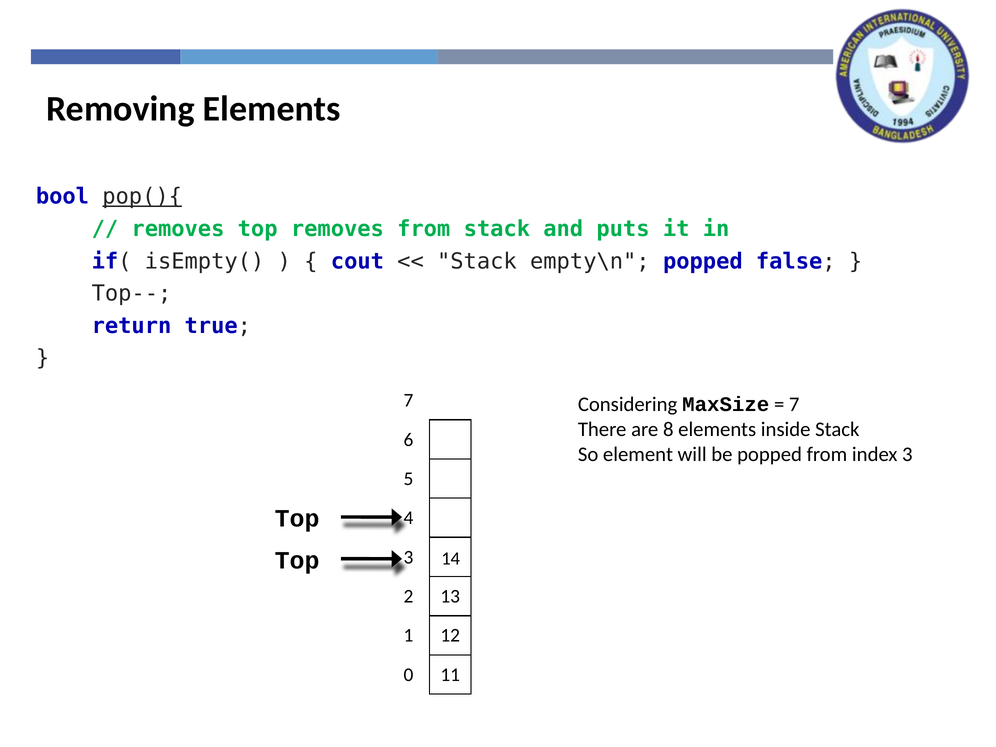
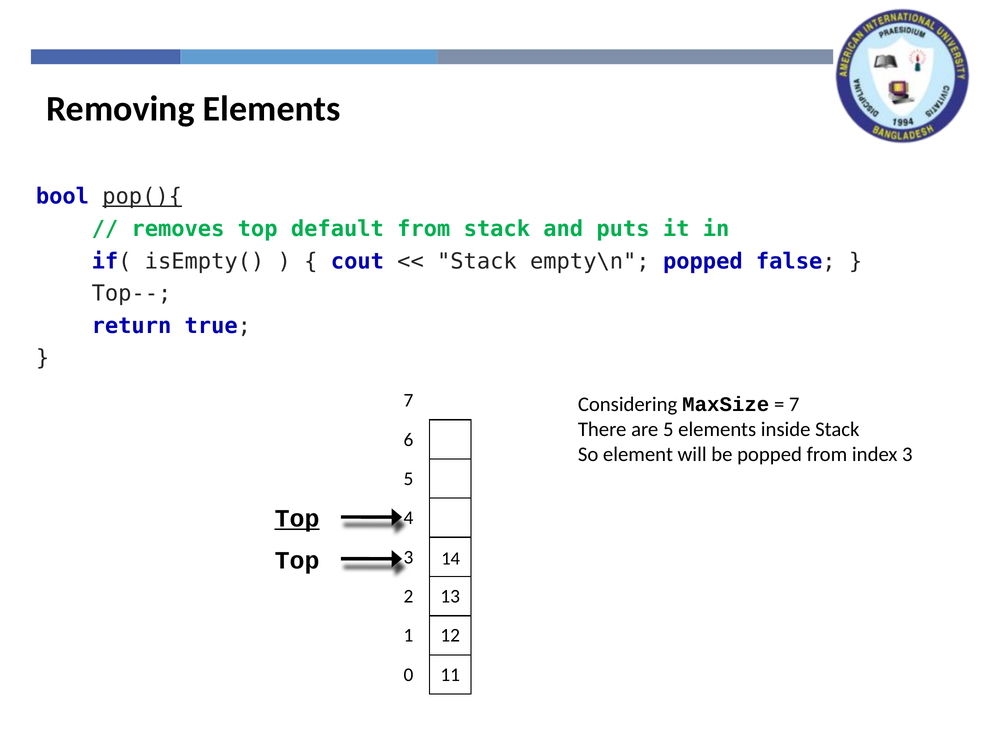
top removes: removes -> default
are 8: 8 -> 5
Top at (297, 519) underline: none -> present
